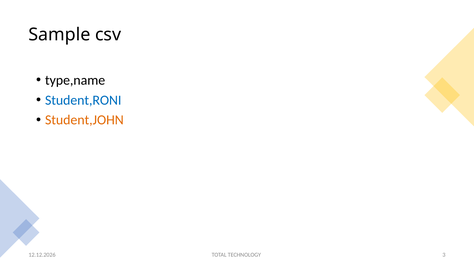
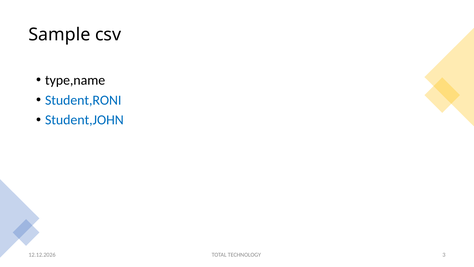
Student,JOHN colour: orange -> blue
